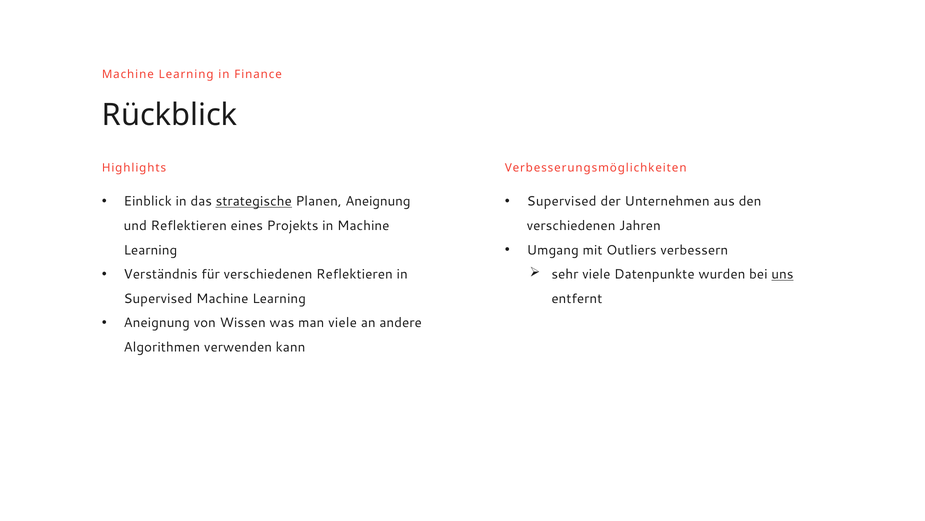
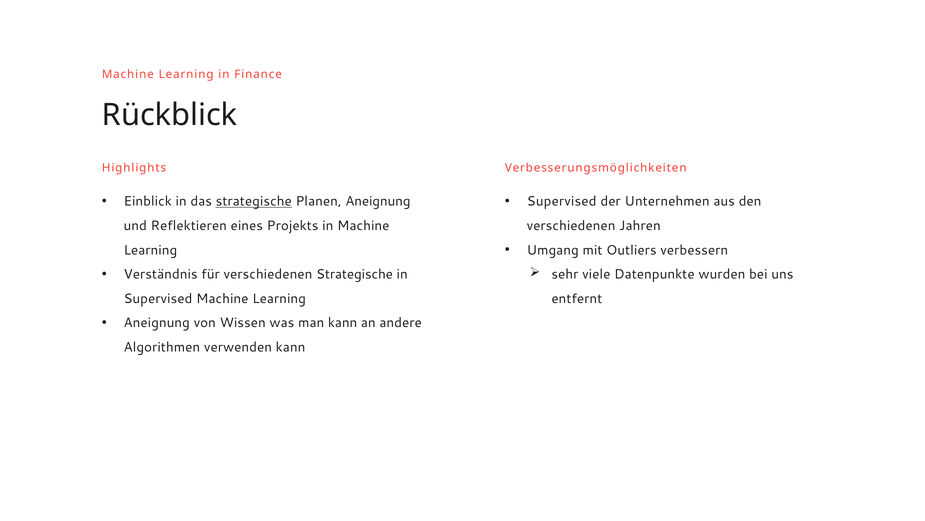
uns underline: present -> none
verschiedenen Reflektieren: Reflektieren -> Strategische
man viele: viele -> kann
